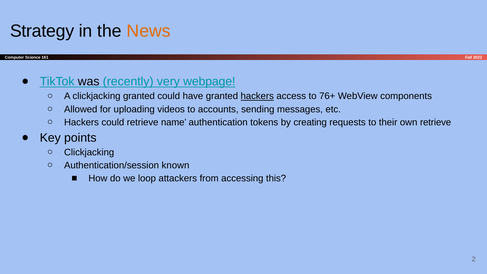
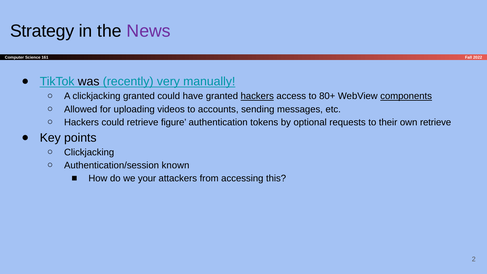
News colour: orange -> purple
webpage: webpage -> manually
76+: 76+ -> 80+
components underline: none -> present
name: name -> figure
creating: creating -> optional
loop: loop -> your
